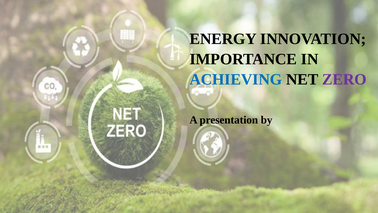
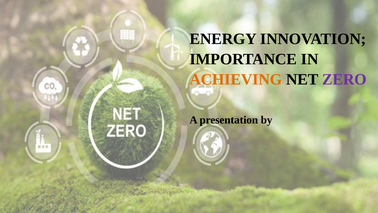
ACHIEVING colour: blue -> orange
